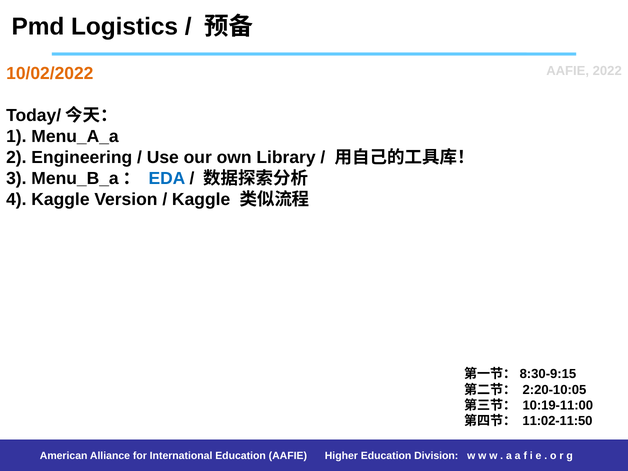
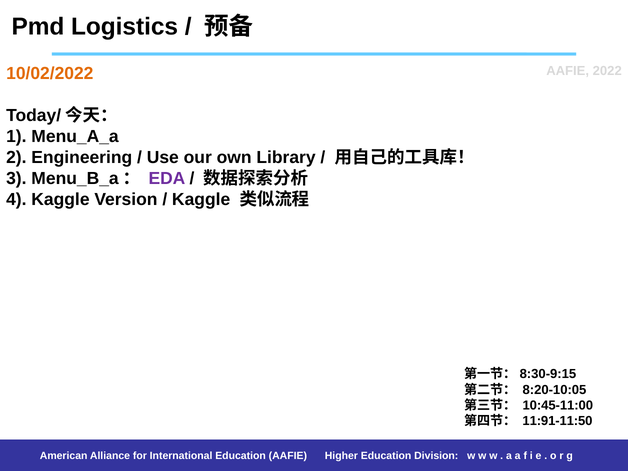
EDA colour: blue -> purple
2:20-10:05: 2:20-10:05 -> 8:20-10:05
10:19-11:00: 10:19-11:00 -> 10:45-11:00
11:02-11:50: 11:02-11:50 -> 11:91-11:50
